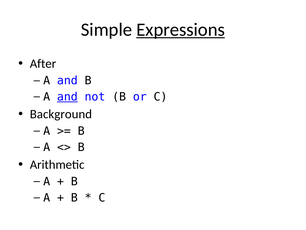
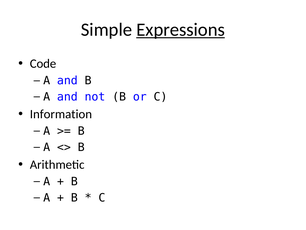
After: After -> Code
and at (67, 97) underline: present -> none
Background: Background -> Information
